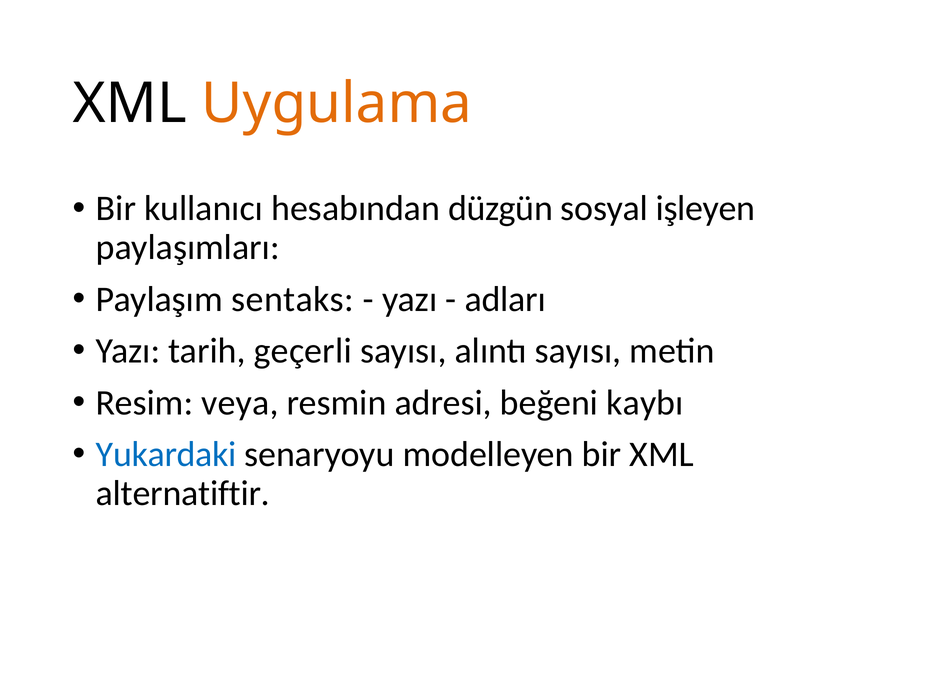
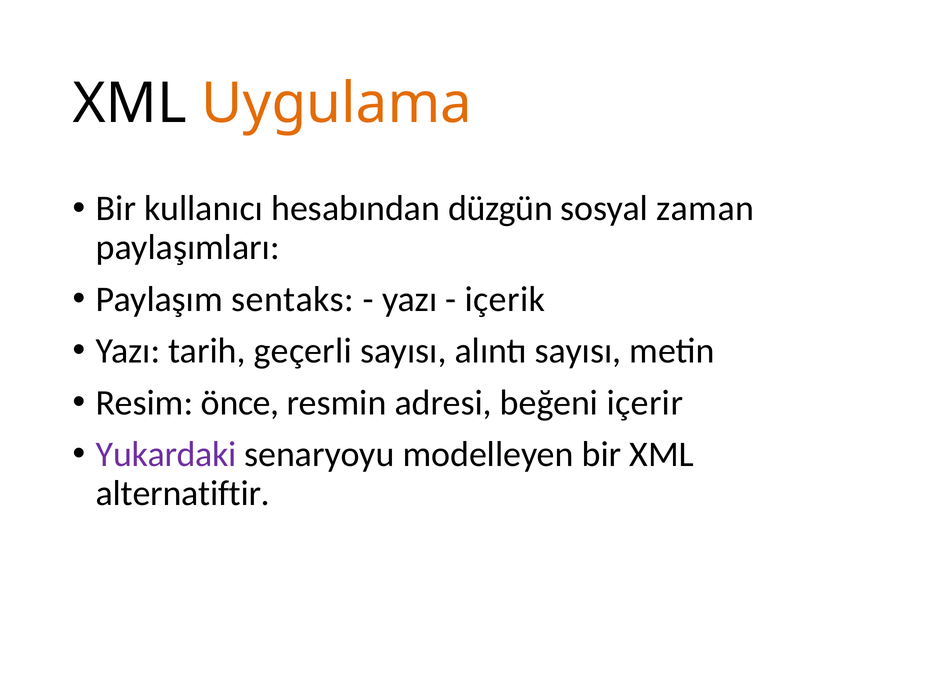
işleyen: işleyen -> zaman
adları: adları -> içerik
veya: veya -> önce
kaybı: kaybı -> içerir
Yukardaki colour: blue -> purple
